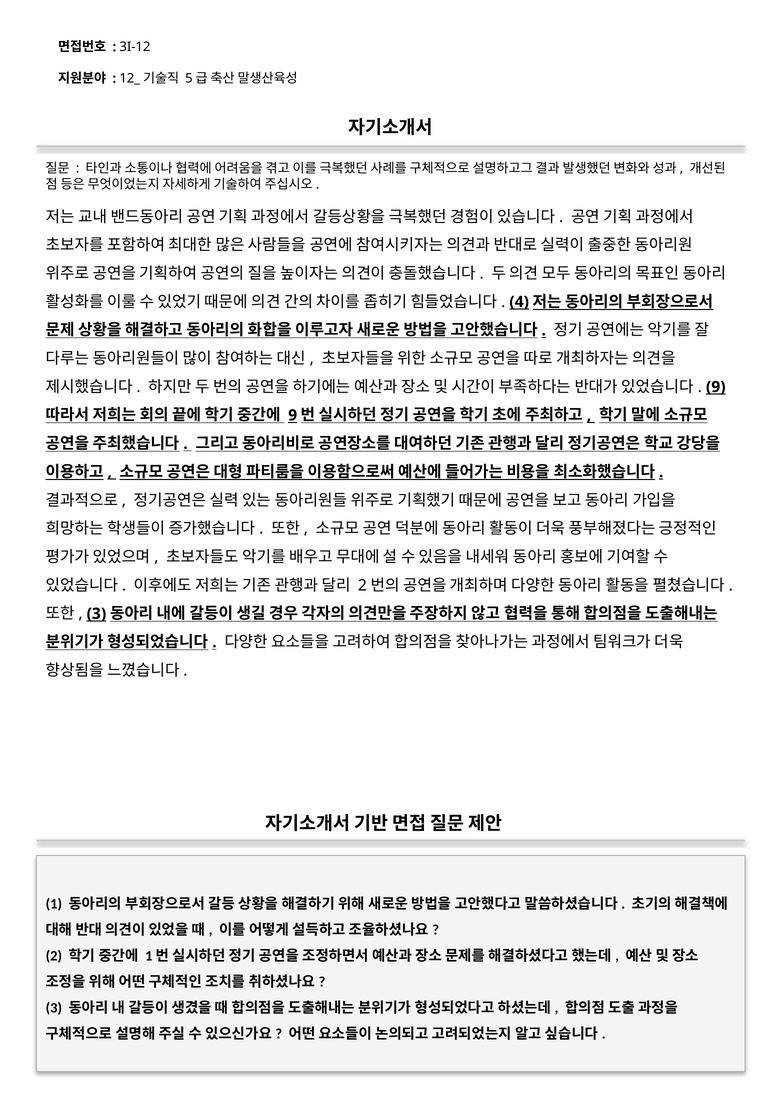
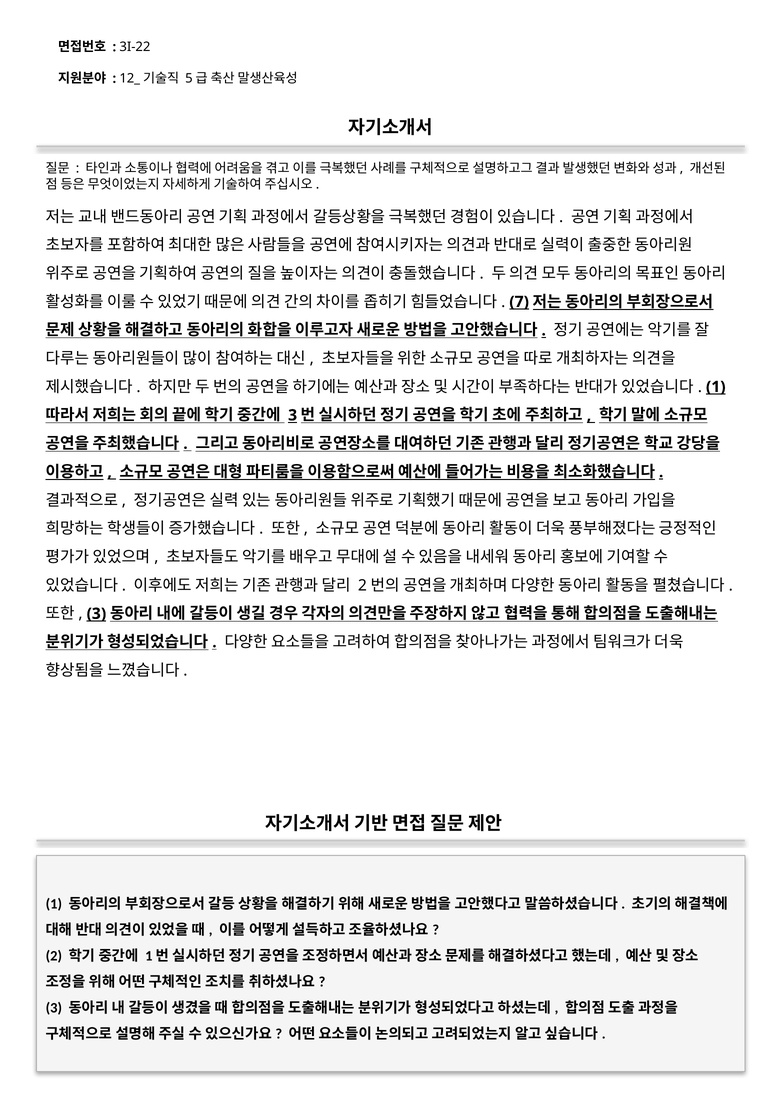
3I-12: 3I-12 -> 3I-22
4: 4 -> 7
9 at (716, 387): 9 -> 1
9 at (293, 415): 9 -> 3
